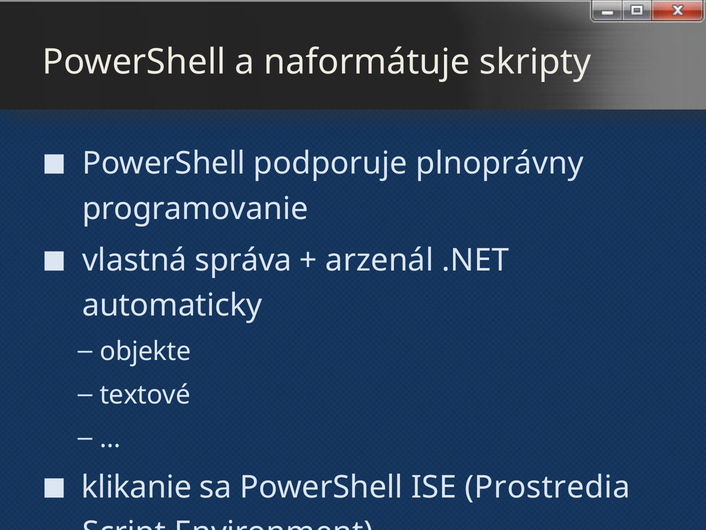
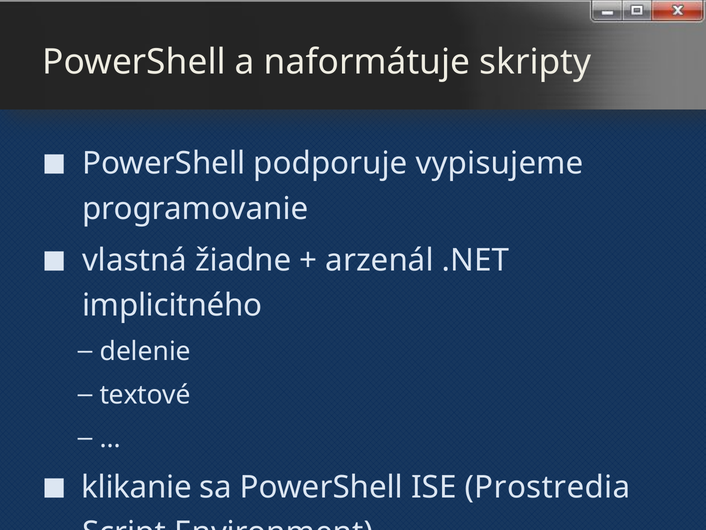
plnoprávny: plnoprávny -> vypisujeme
správa: správa -> žiadne
automaticky: automaticky -> implicitného
objekte: objekte -> delenie
